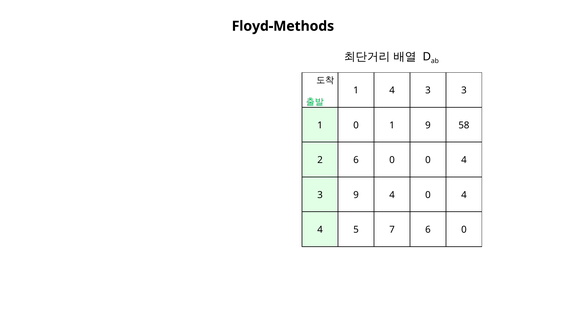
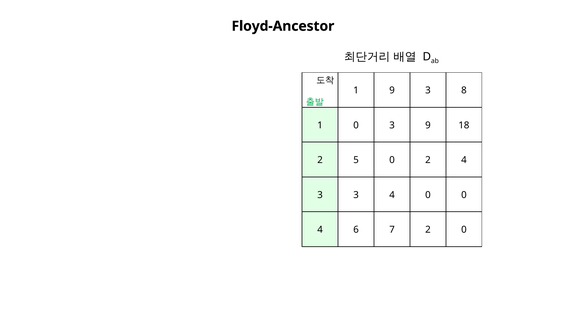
Floyd-Methods: Floyd-Methods -> Floyd-Ancestor
1 4: 4 -> 9
3 3: 3 -> 8
0 1: 1 -> 3
58: 58 -> 18
2 6: 6 -> 5
0 0: 0 -> 2
3 9: 9 -> 3
4 0 4: 4 -> 0
5: 5 -> 6
7 6: 6 -> 2
